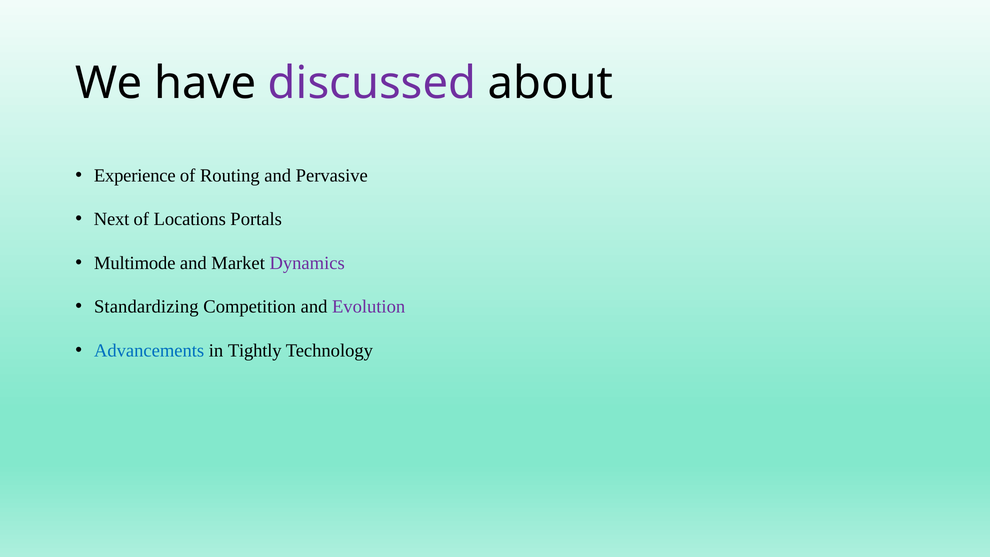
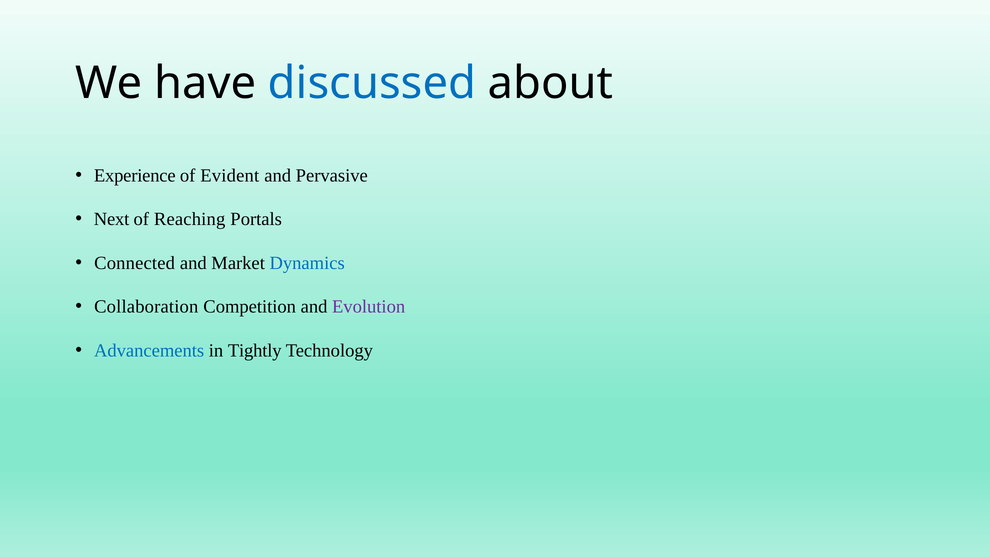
discussed colour: purple -> blue
Routing: Routing -> Evident
Locations: Locations -> Reaching
Multimode: Multimode -> Connected
Dynamics colour: purple -> blue
Standardizing: Standardizing -> Collaboration
